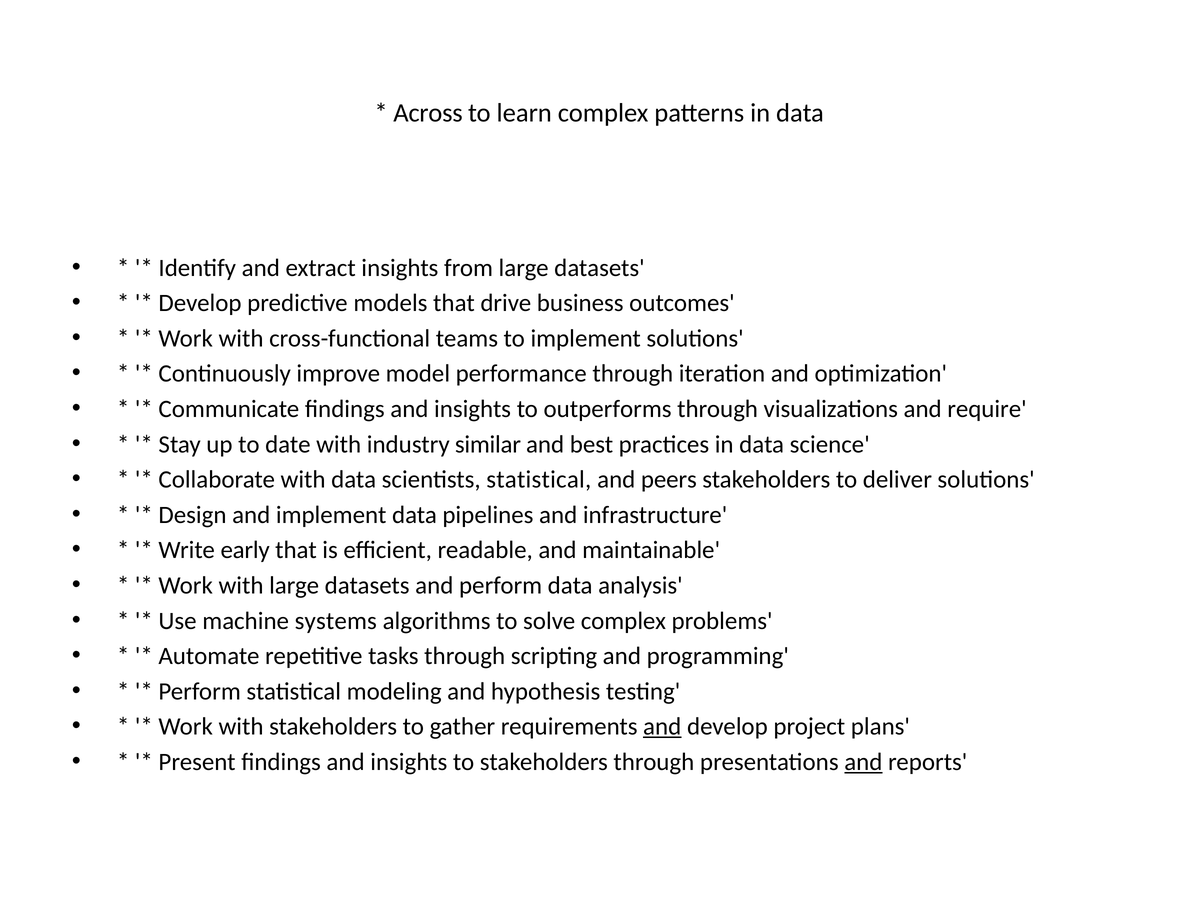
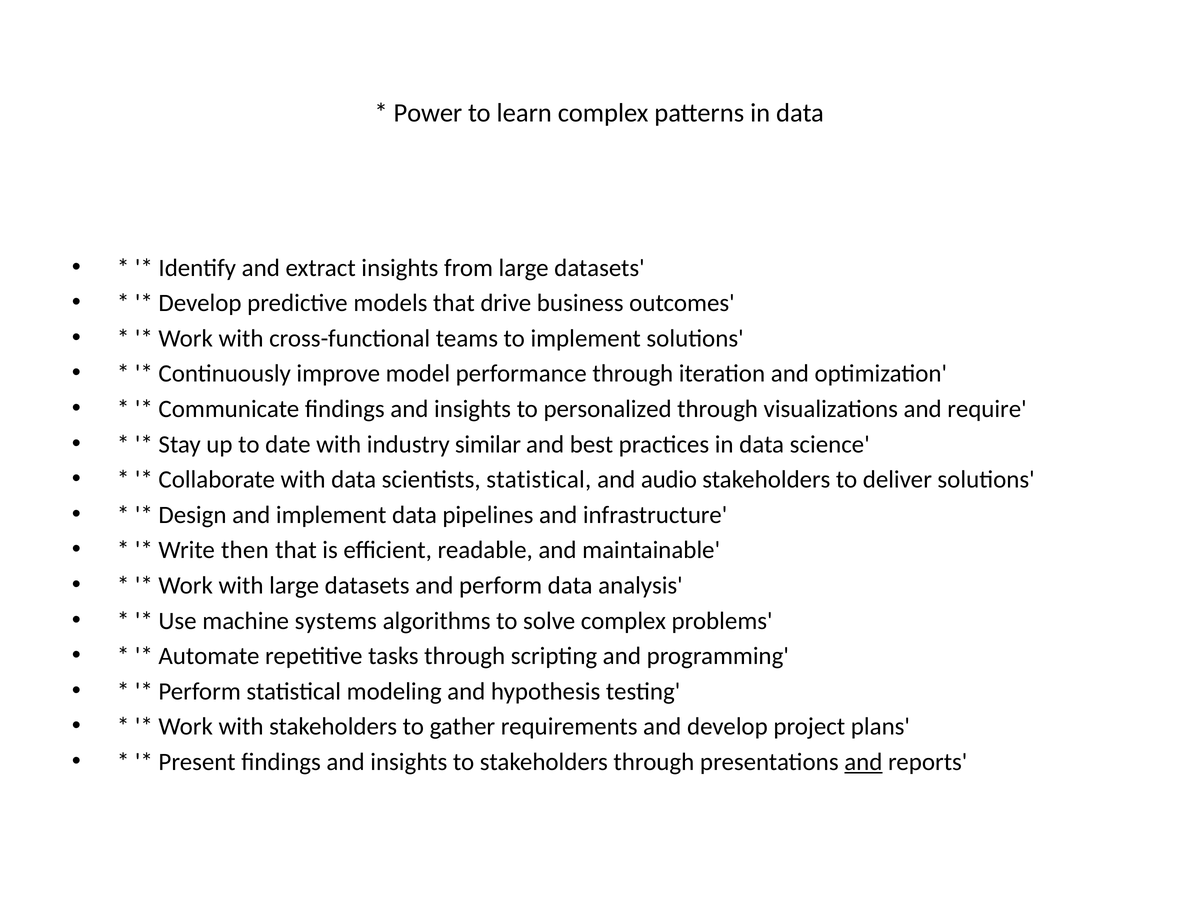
Across: Across -> Power
outperforms: outperforms -> personalized
peers: peers -> audio
early: early -> then
and at (662, 727) underline: present -> none
